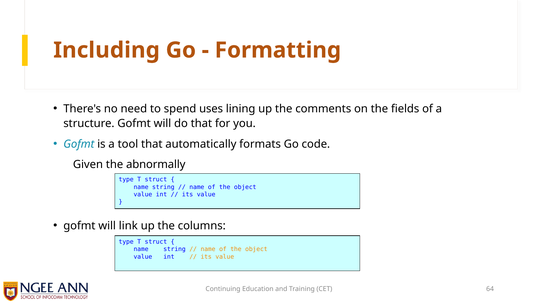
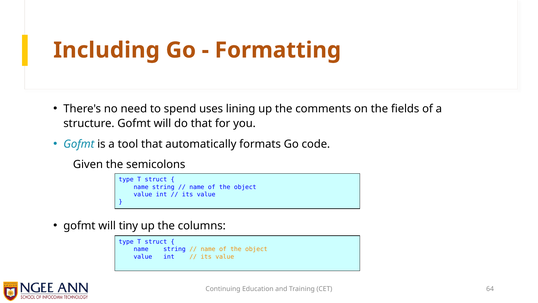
abnormally: abnormally -> semicolons
link: link -> tiny
